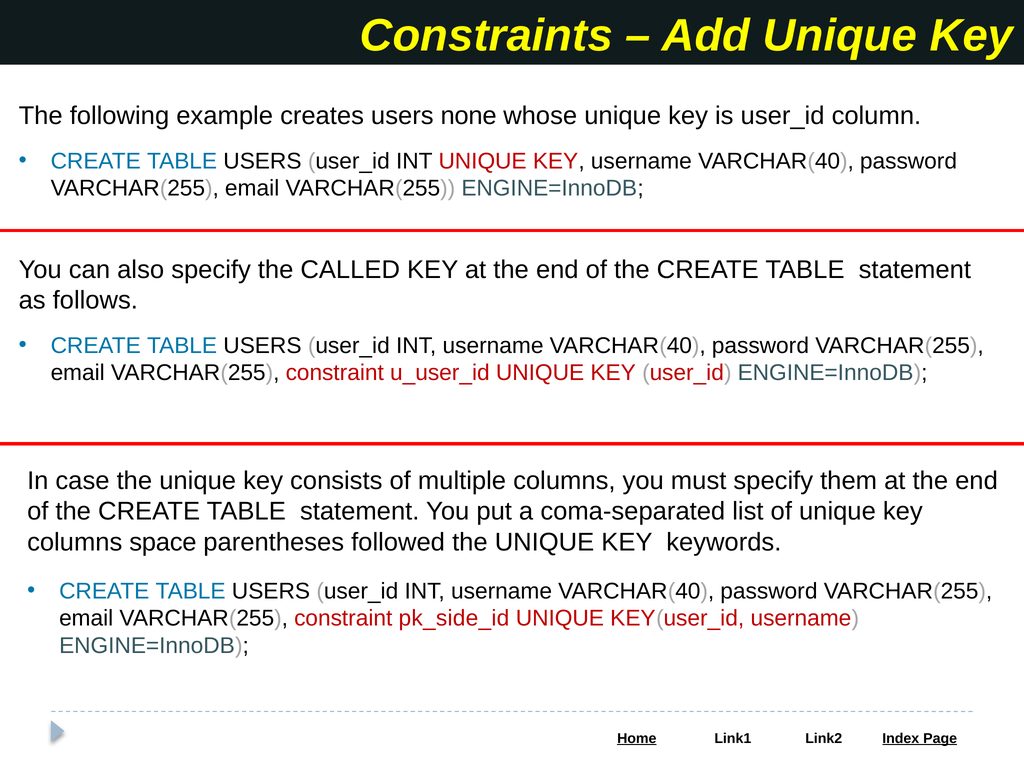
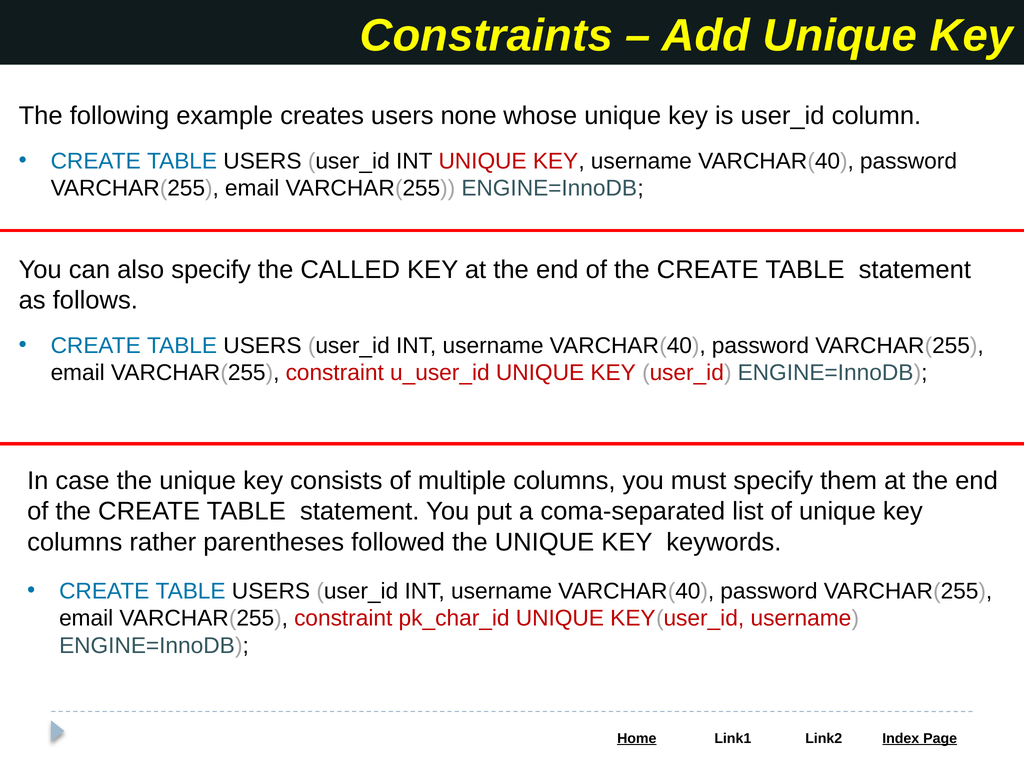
space: space -> rather
pk_side_id: pk_side_id -> pk_char_id
